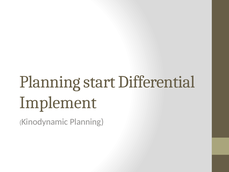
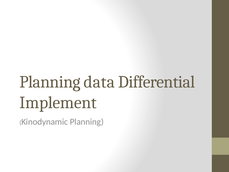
start: start -> data
